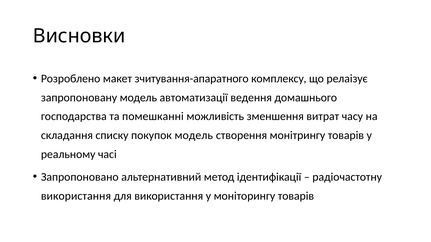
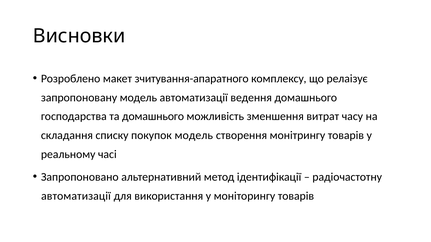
та помешканні: помешканні -> домашнього
використання at (76, 196): використання -> автоматизації
